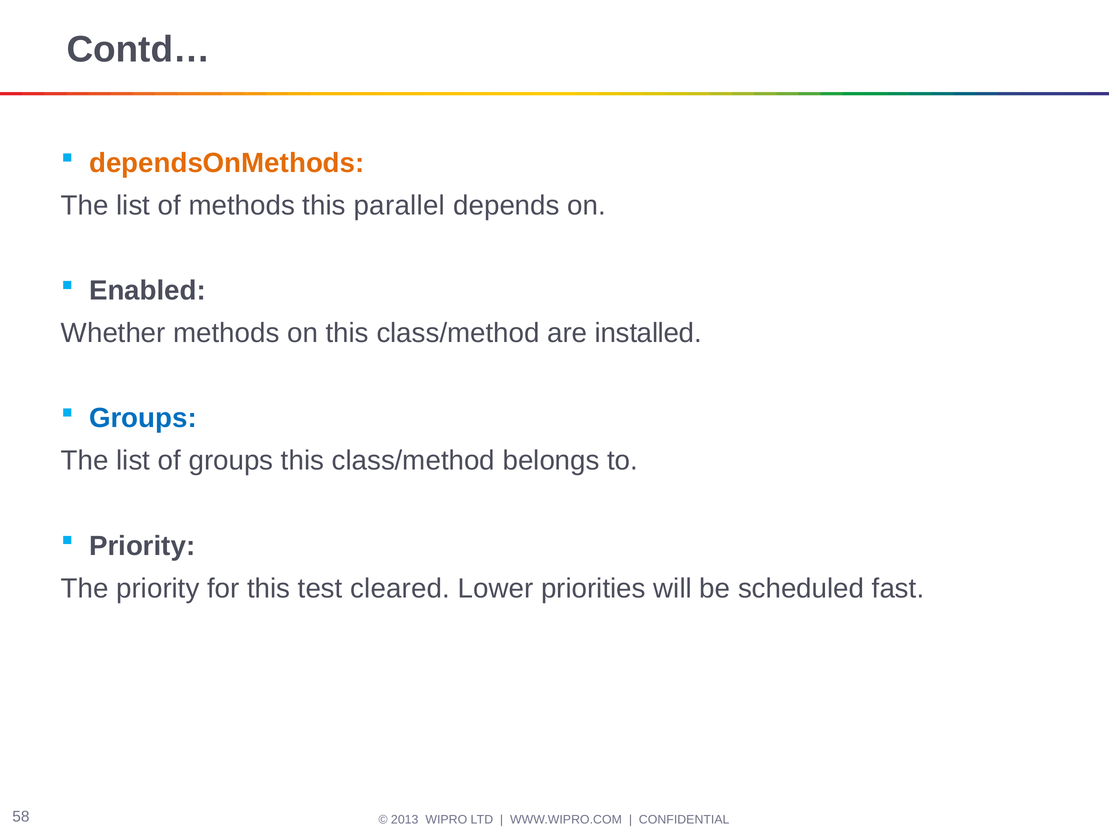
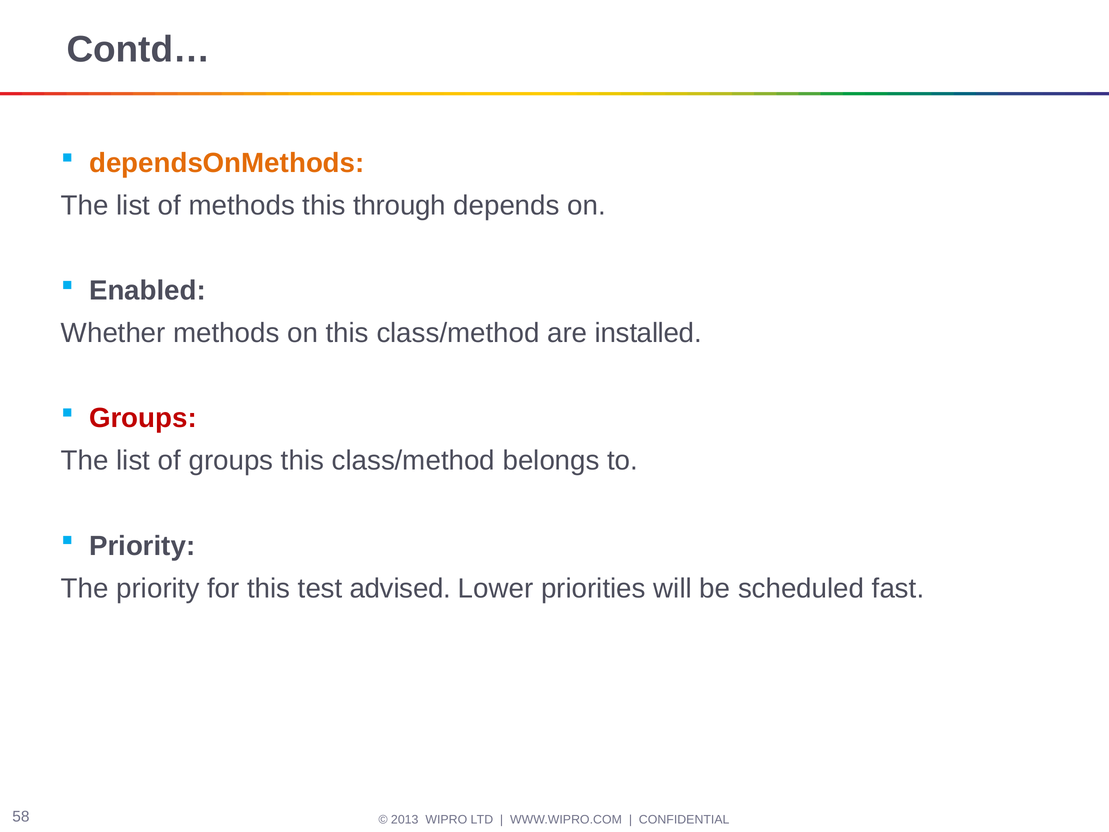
parallel: parallel -> through
Groups at (143, 418) colour: blue -> red
cleared: cleared -> advised
